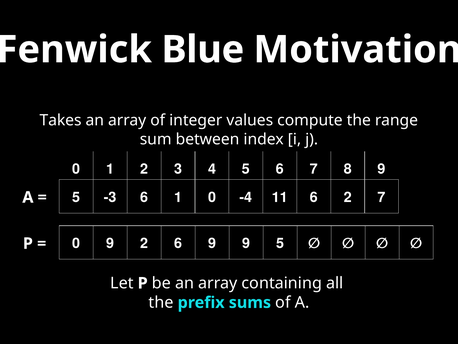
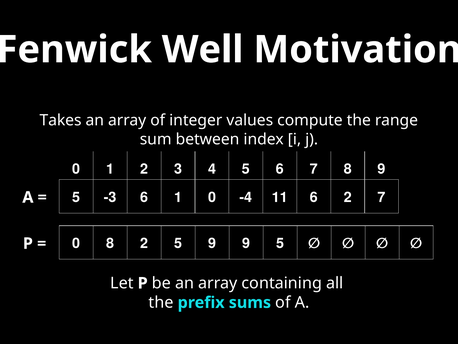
Blue: Blue -> Well
0 9: 9 -> 8
2 6: 6 -> 5
